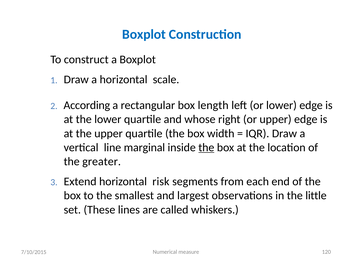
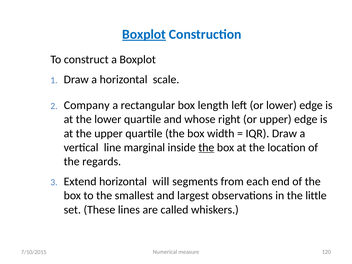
Boxplot at (144, 34) underline: none -> present
According: According -> Company
greater: greater -> regards
risk: risk -> will
